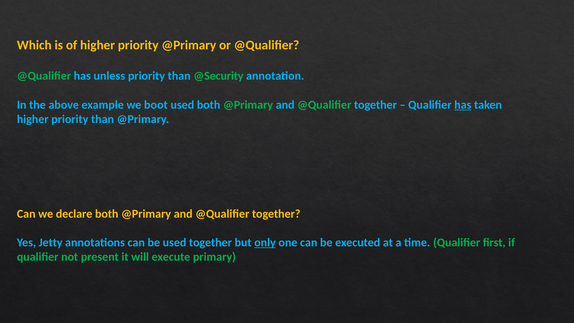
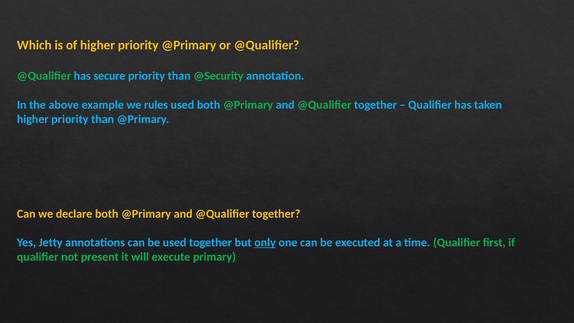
unless: unless -> secure
boot: boot -> rules
has at (463, 105) underline: present -> none
